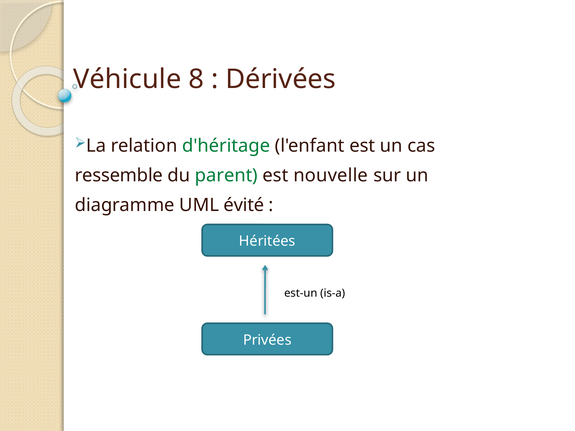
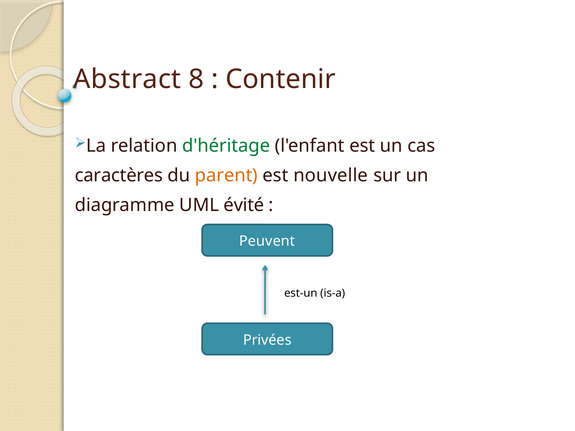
Véhicule: Véhicule -> Abstract
Dérivées: Dérivées -> Contenir
ressemble: ressemble -> caractères
parent colour: green -> orange
Héritées: Héritées -> Peuvent
